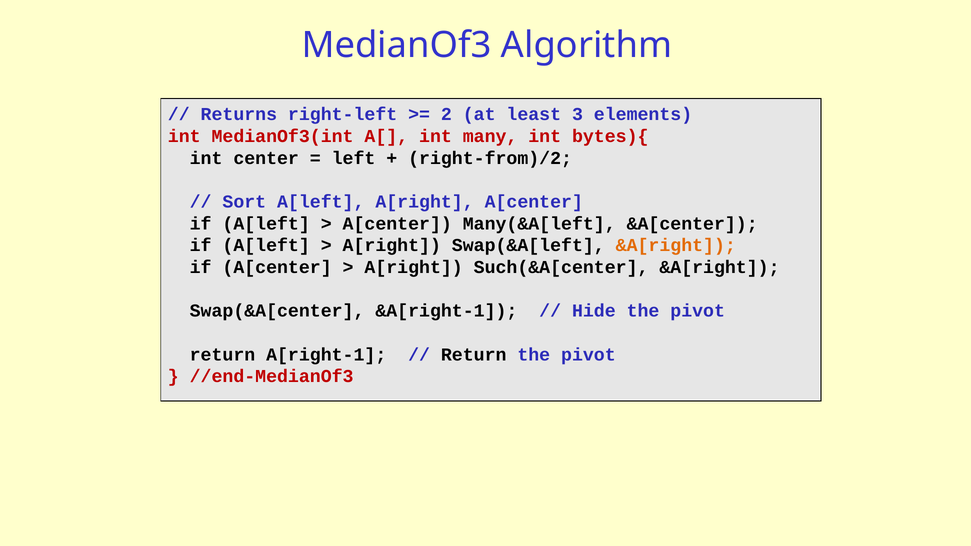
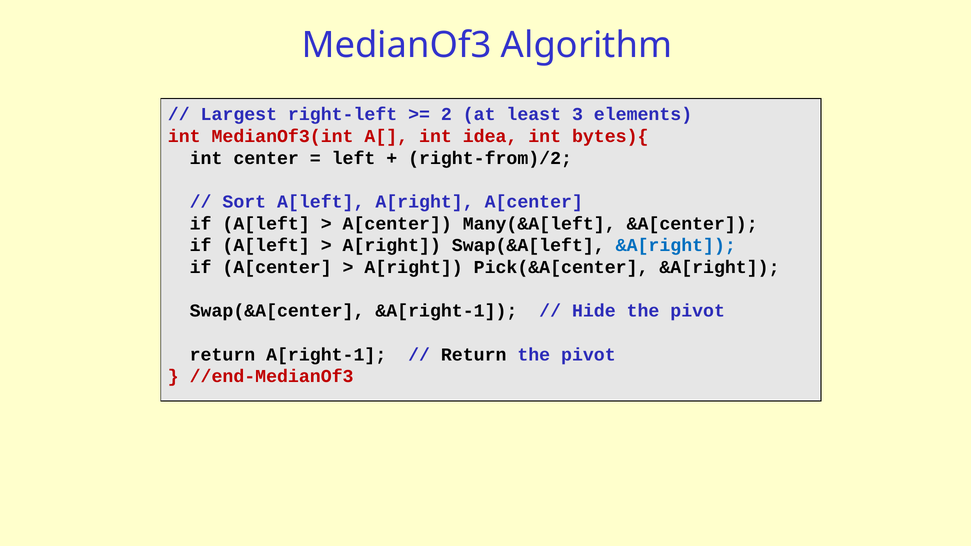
Returns: Returns -> Largest
many: many -> idea
&A[right at (676, 245) colour: orange -> blue
Such(&A[center: Such(&A[center -> Pick(&A[center
